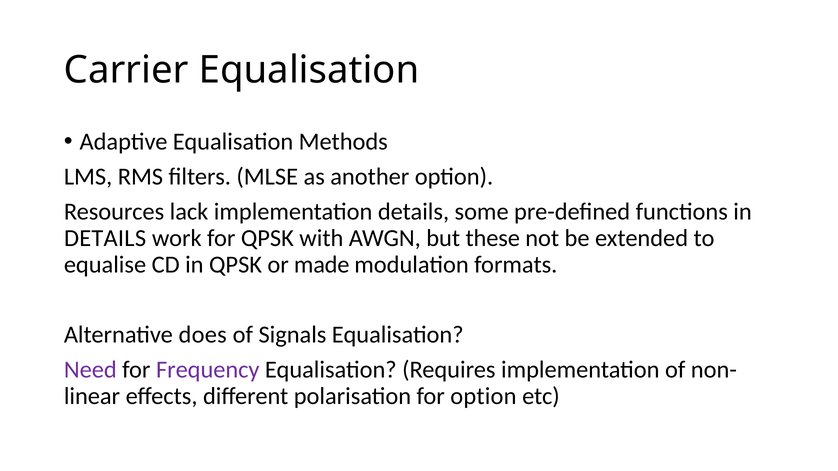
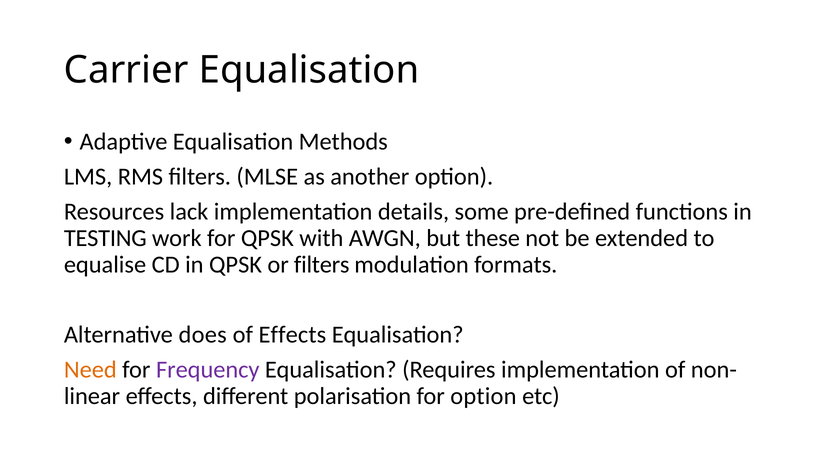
DETAILS at (105, 238): DETAILS -> TESTING
or made: made -> filters
of Signals: Signals -> Effects
Need colour: purple -> orange
